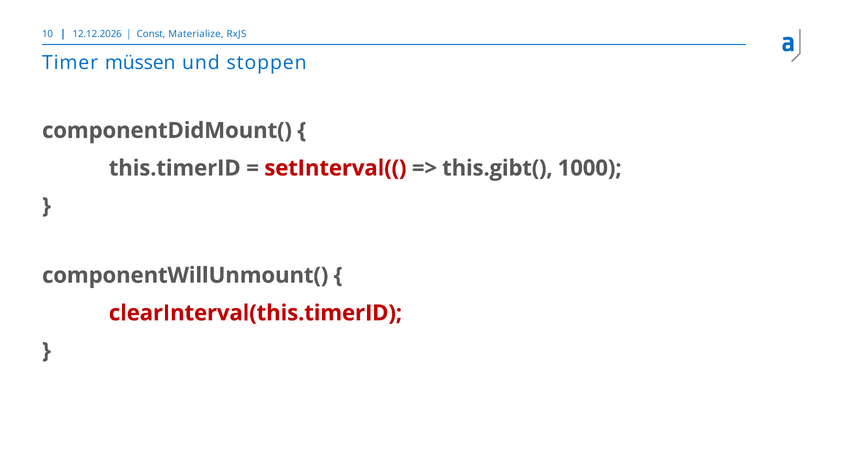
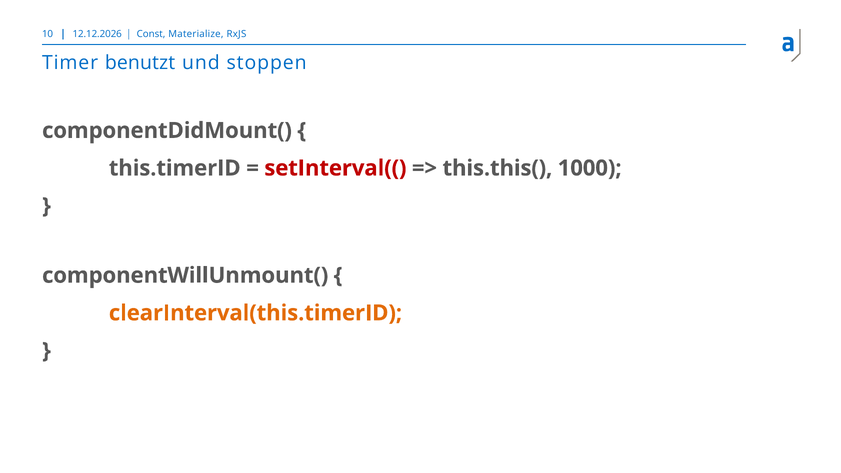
müssen: müssen -> benutzt
this.gibt(: this.gibt( -> this.this(
clearInterval(this.timerID colour: red -> orange
